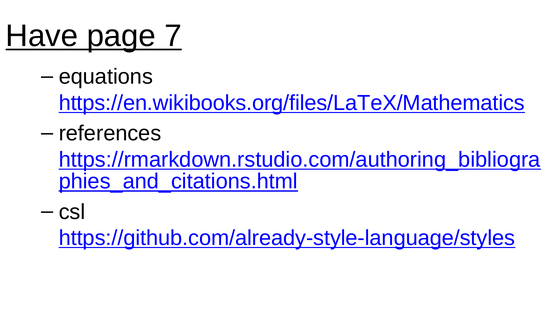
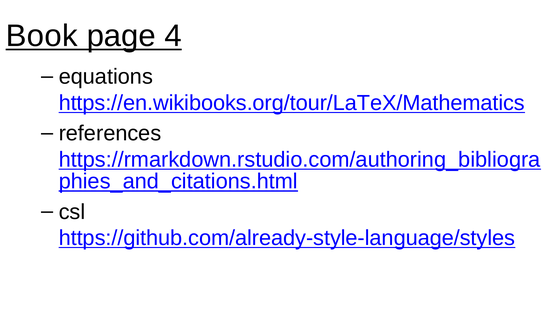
Have: Have -> Book
7: 7 -> 4
https://en.wikibooks.org/files/LaTeX/Mathematics: https://en.wikibooks.org/files/LaTeX/Mathematics -> https://en.wikibooks.org/tour/LaTeX/Mathematics
